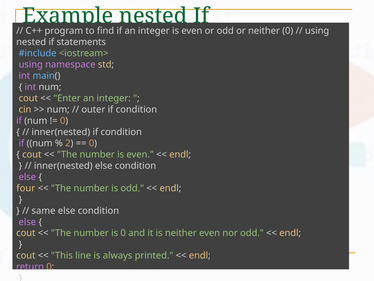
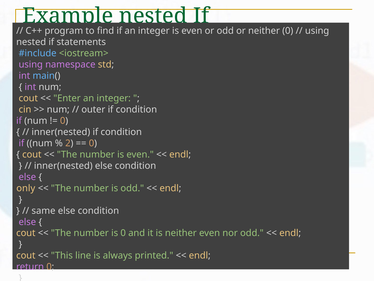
four: four -> only
